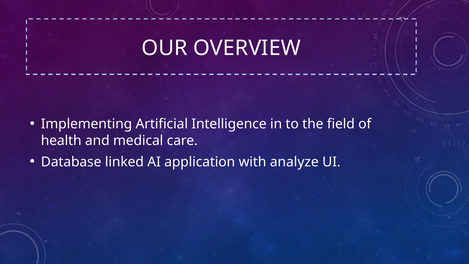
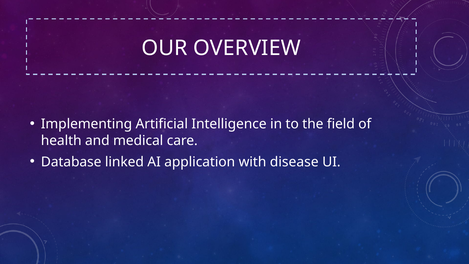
analyze: analyze -> disease
